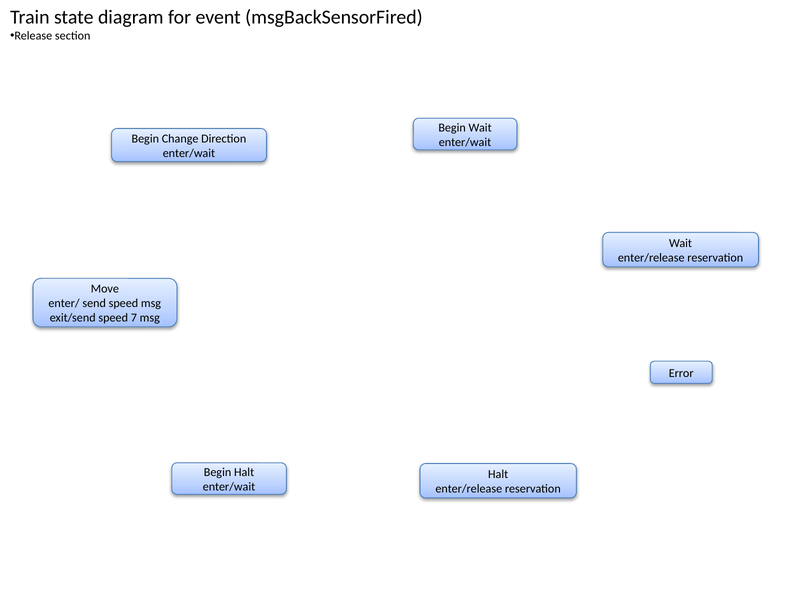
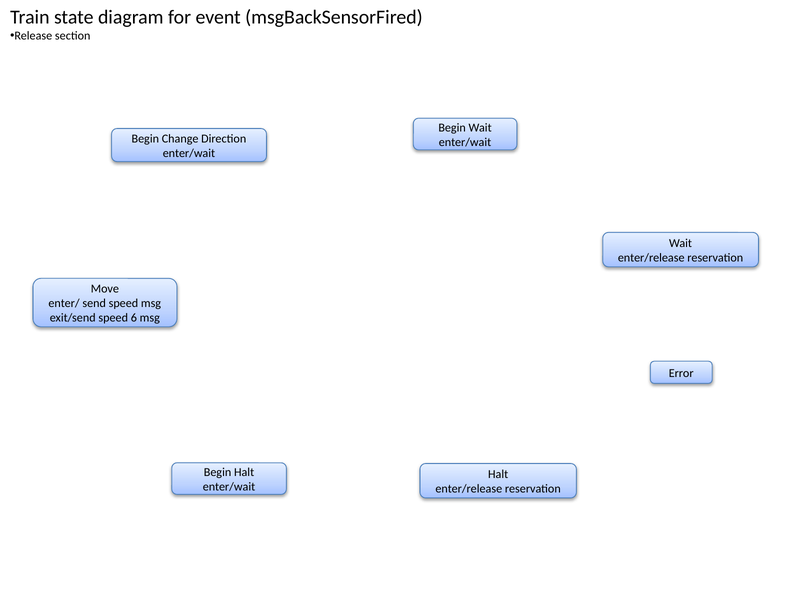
7: 7 -> 6
